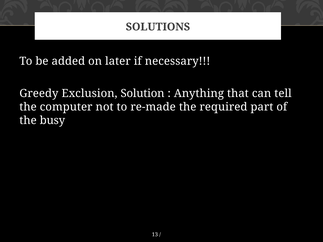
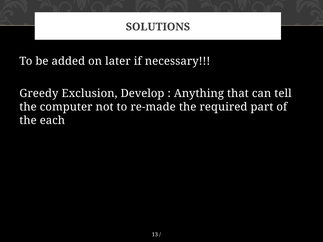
Solution: Solution -> Develop
busy: busy -> each
